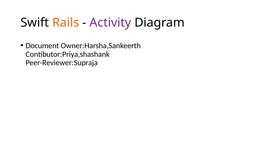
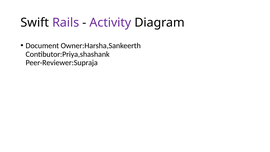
Rails colour: orange -> purple
